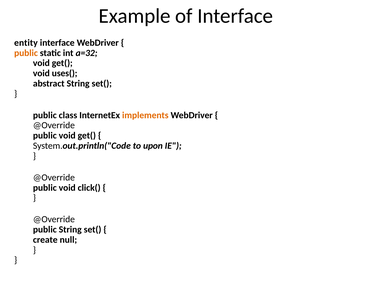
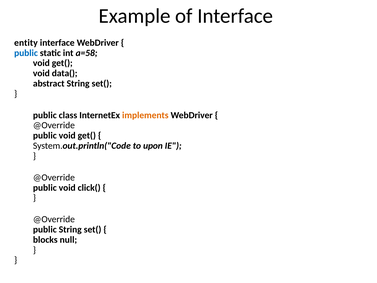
public at (26, 53) colour: orange -> blue
a=32: a=32 -> a=58
uses(: uses( -> data(
create: create -> blocks
